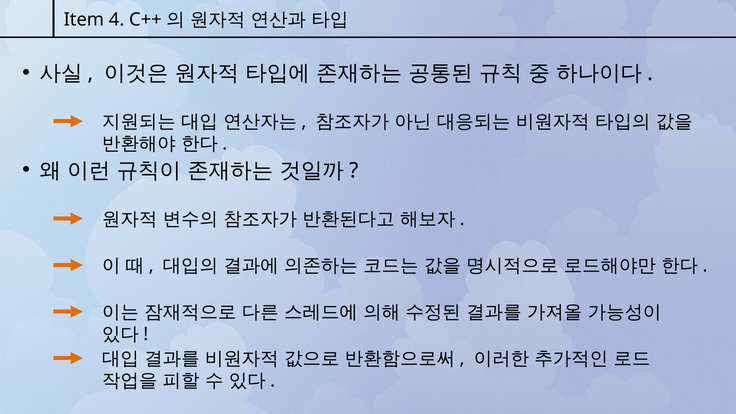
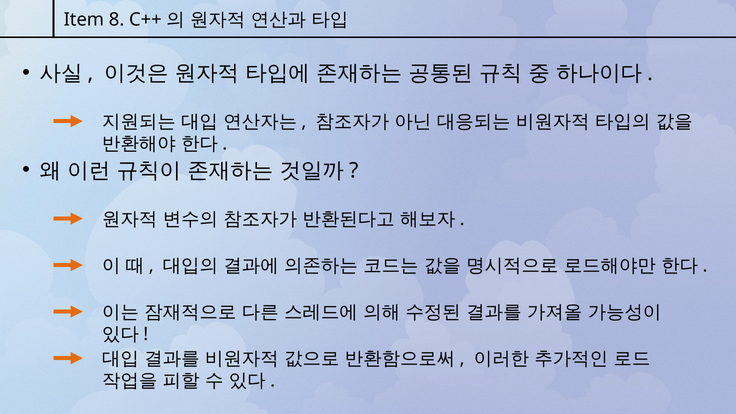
4: 4 -> 8
